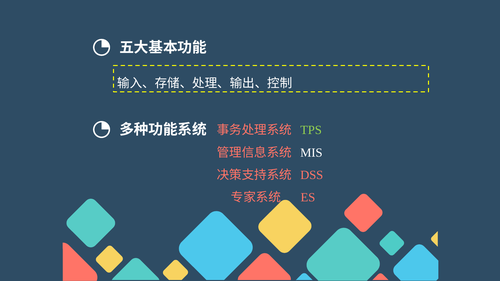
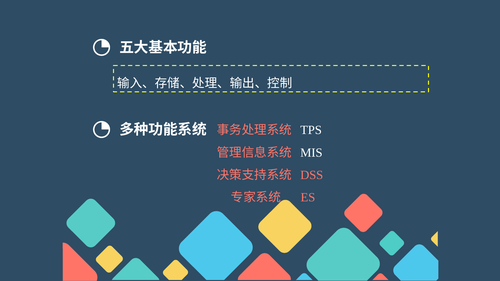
TPS colour: light green -> white
